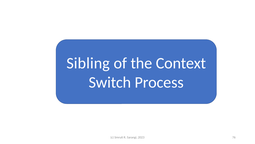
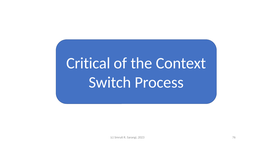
Sibling: Sibling -> Critical
